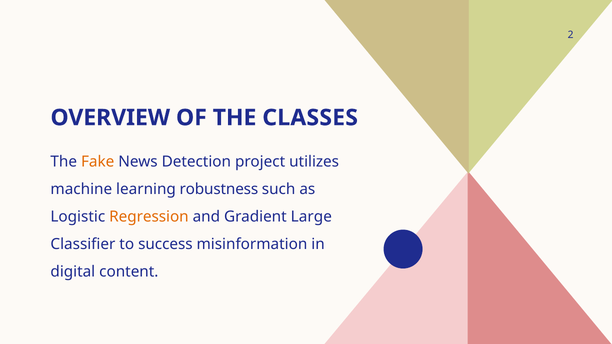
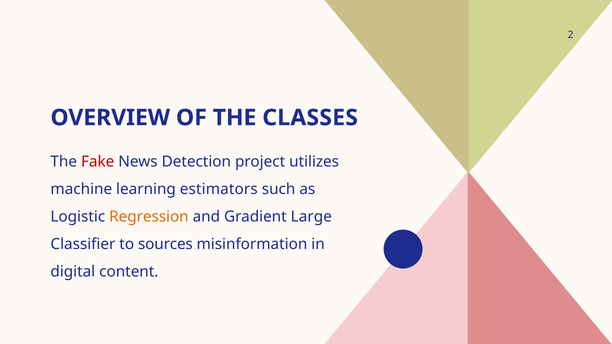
Fake colour: orange -> red
robustness: robustness -> estimators
success: success -> sources
